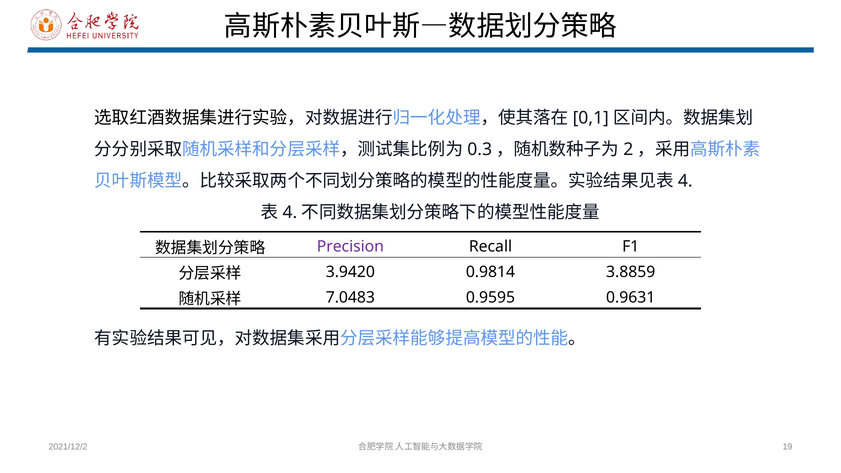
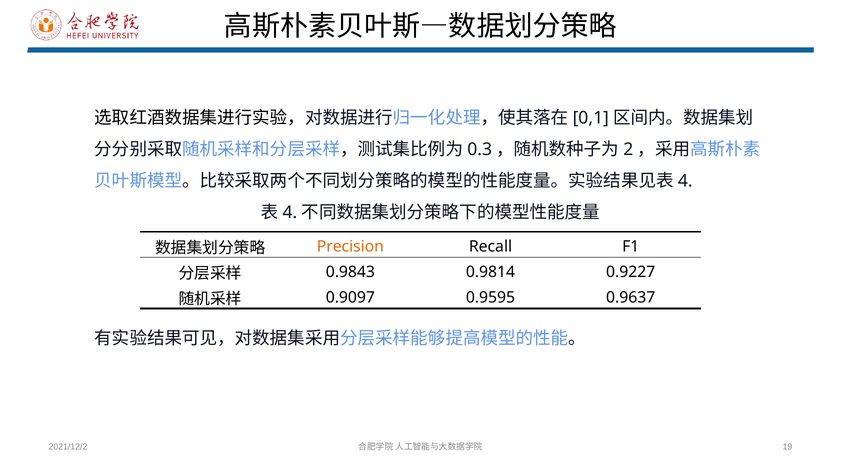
Precision colour: purple -> orange
3.9420: 3.9420 -> 0.9843
3.8859: 3.8859 -> 0.9227
7.0483: 7.0483 -> 0.9097
0.9631: 0.9631 -> 0.9637
